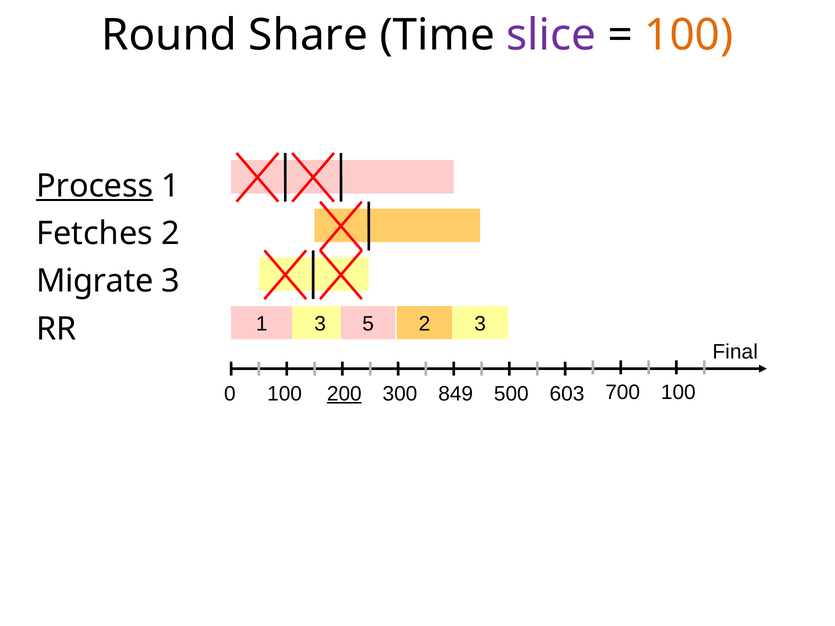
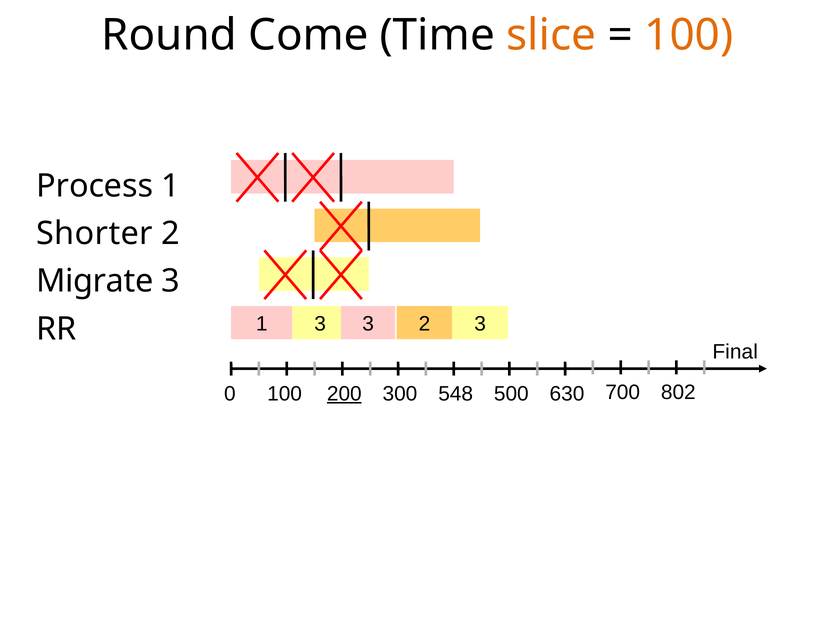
Share: Share -> Come
slice colour: purple -> orange
Process underline: present -> none
Fetches: Fetches -> Shorter
3 5: 5 -> 3
849: 849 -> 548
603: 603 -> 630
700 100: 100 -> 802
